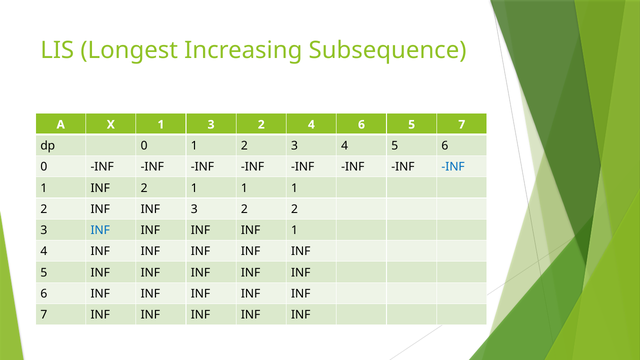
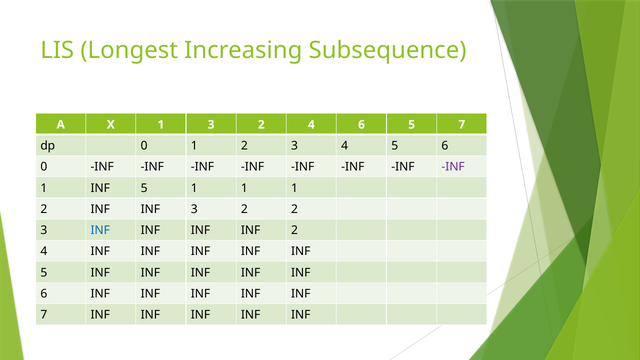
INF at (453, 167) colour: blue -> purple
1 INF 2: 2 -> 5
1 at (294, 230): 1 -> 2
